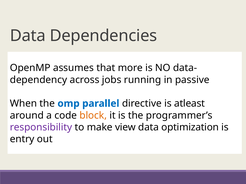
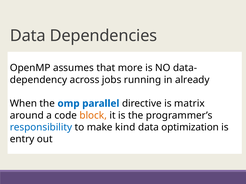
passive: passive -> already
atleast: atleast -> matrix
responsibility colour: purple -> blue
view: view -> kind
